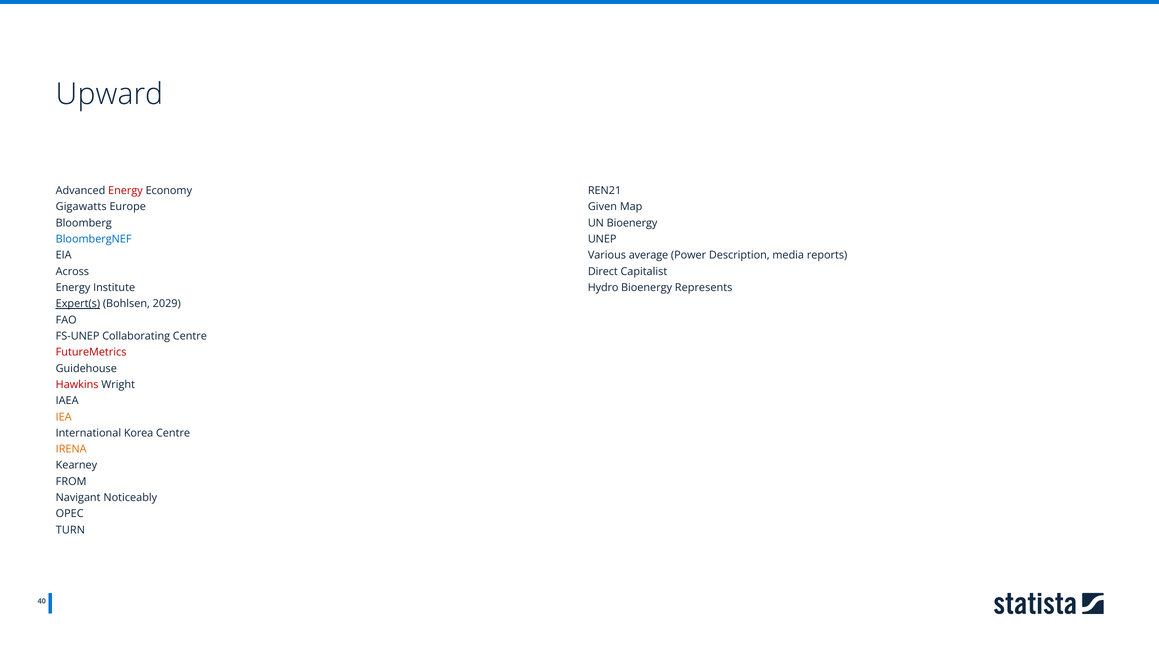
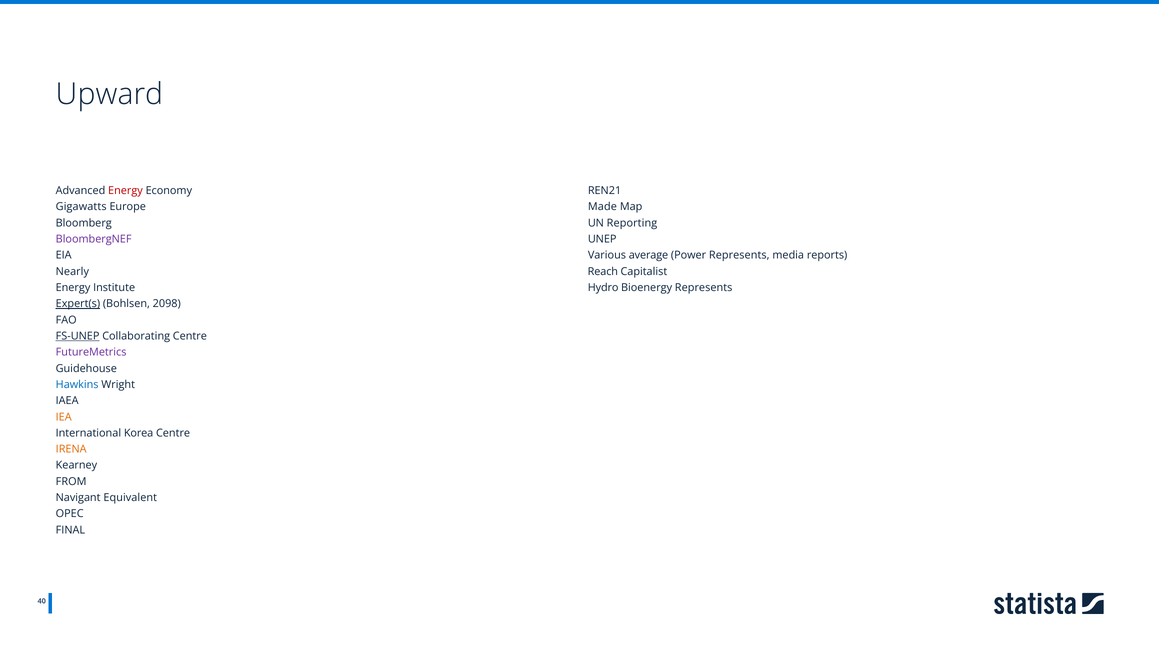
Given: Given -> Made
UN Bioenergy: Bioenergy -> Reporting
BloombergNEF colour: blue -> purple
Power Description: Description -> Represents
Across: Across -> Nearly
Direct: Direct -> Reach
2029: 2029 -> 2098
FS-UNEP underline: none -> present
FutureMetrics colour: red -> purple
Hawkins colour: red -> blue
Noticeably: Noticeably -> Equivalent
TURN: TURN -> FINAL
